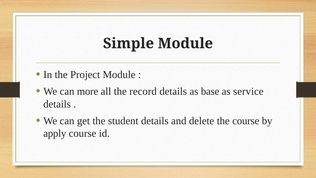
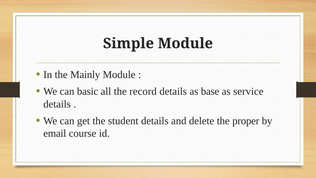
Project: Project -> Mainly
more: more -> basic
the course: course -> proper
apply: apply -> email
